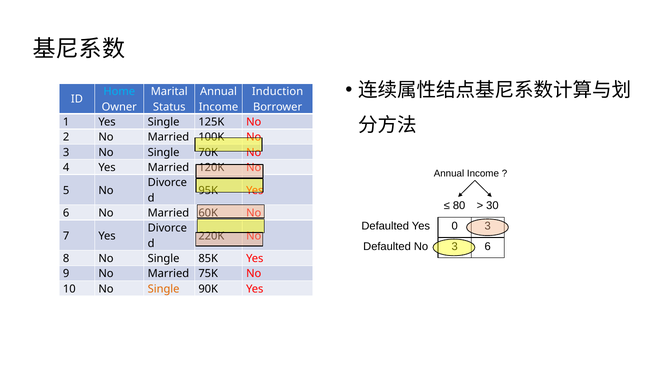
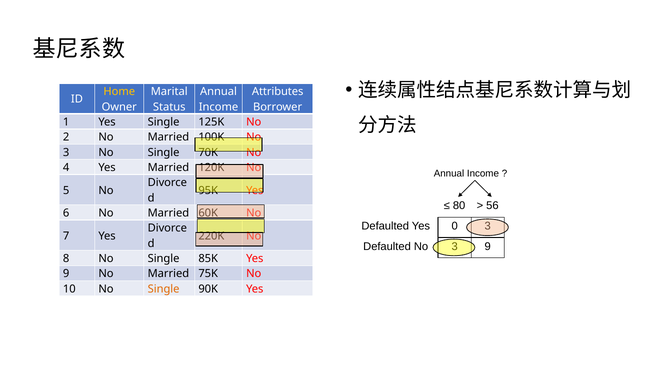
Home colour: light blue -> yellow
Induction: Induction -> Attributes
30: 30 -> 56
6 at (488, 246): 6 -> 9
